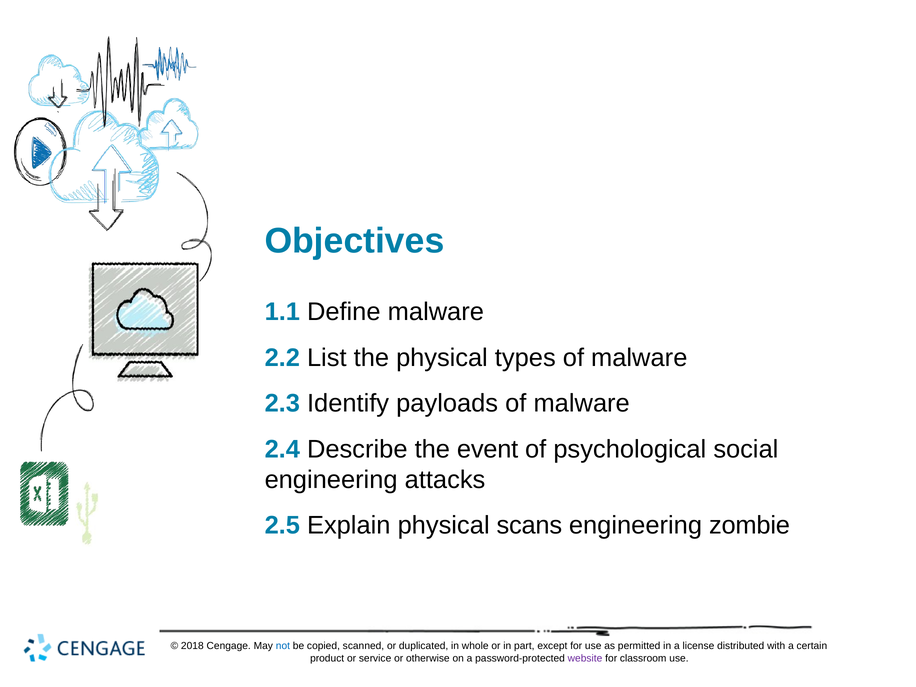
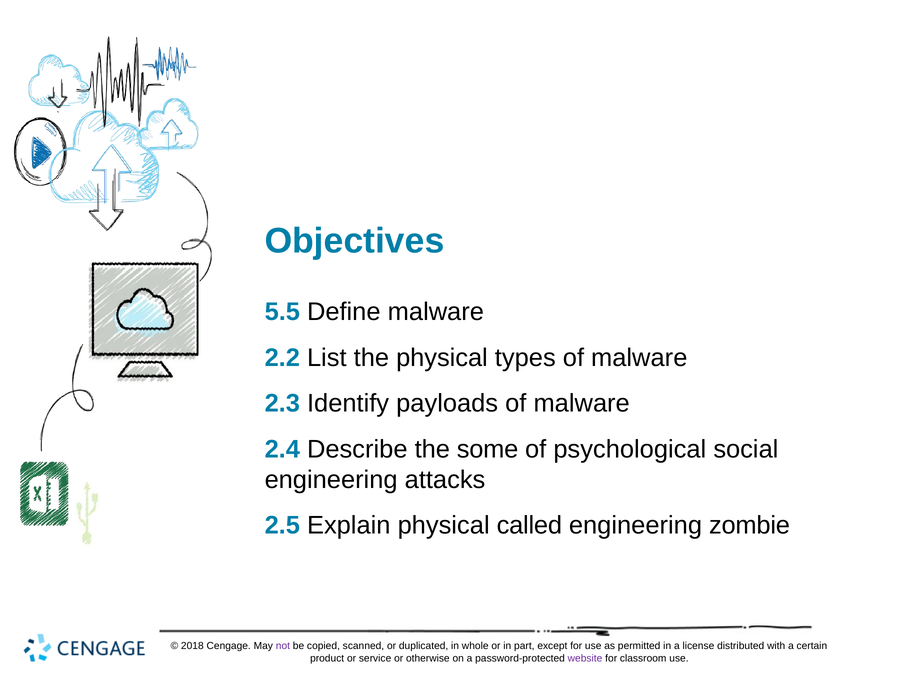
1.1: 1.1 -> 5.5
event: event -> some
scans: scans -> called
not colour: blue -> purple
